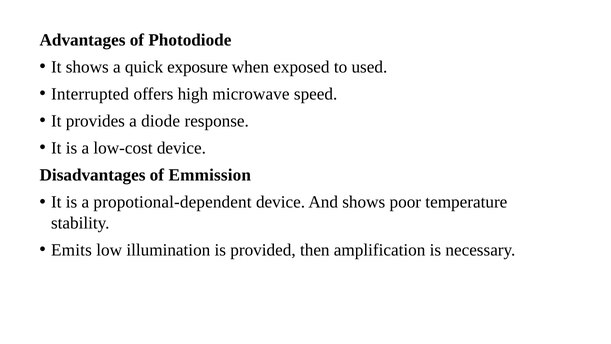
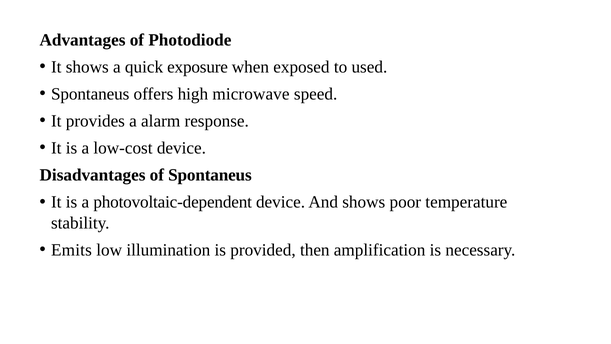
Interrupted at (90, 94): Interrupted -> Spontaneus
diode: diode -> alarm
of Emmission: Emmission -> Spontaneus
propotional-dependent: propotional-dependent -> photovoltaic-dependent
